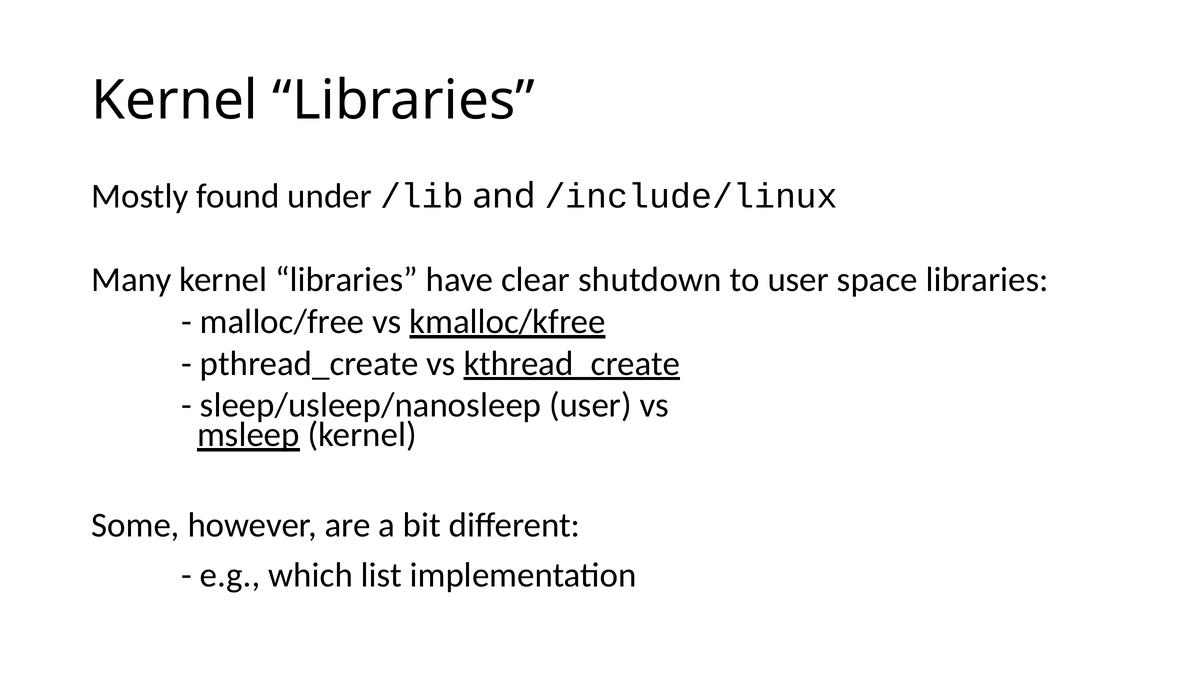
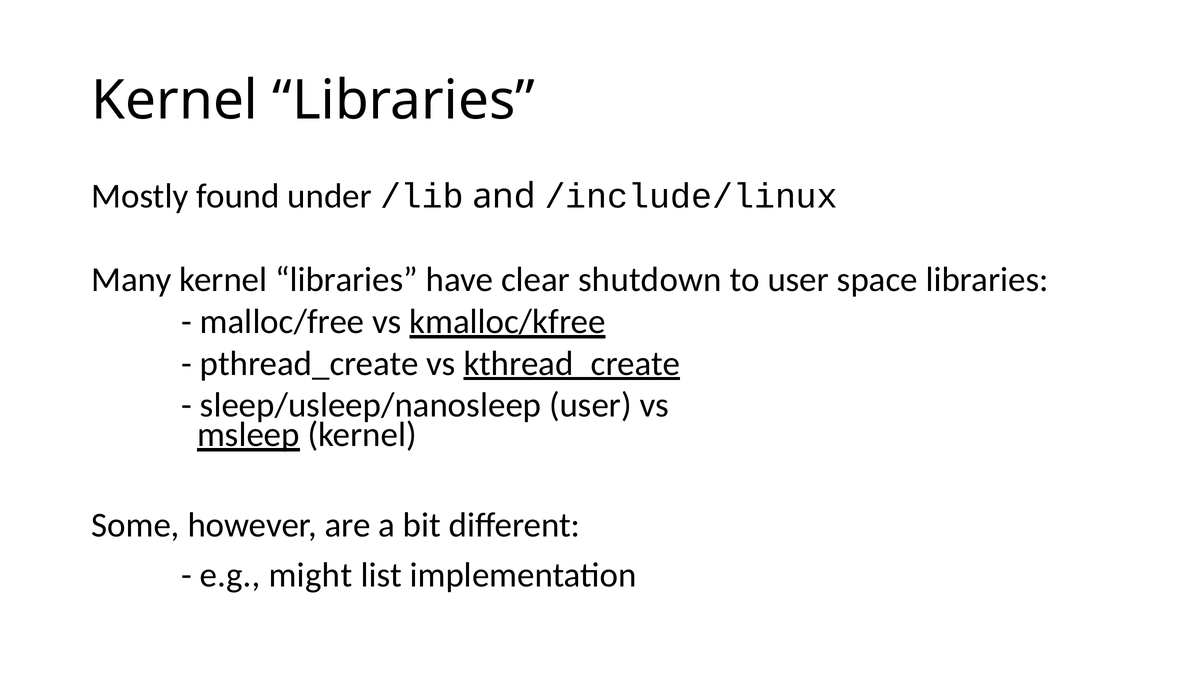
which: which -> might
